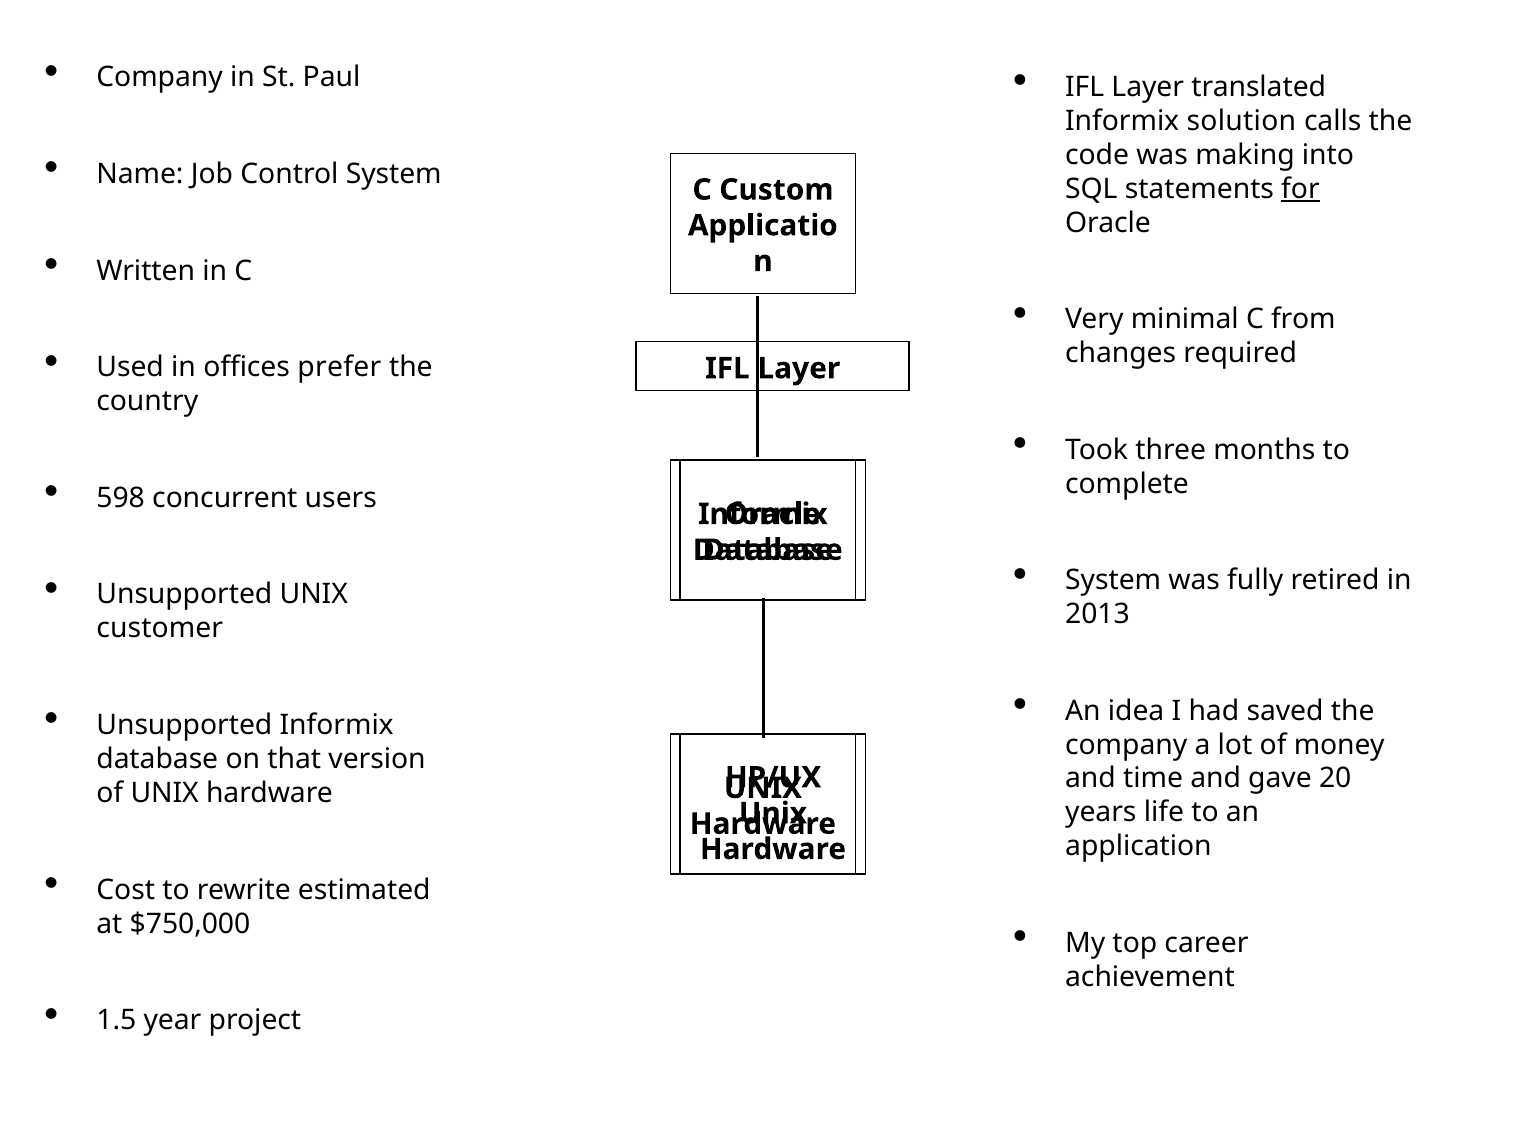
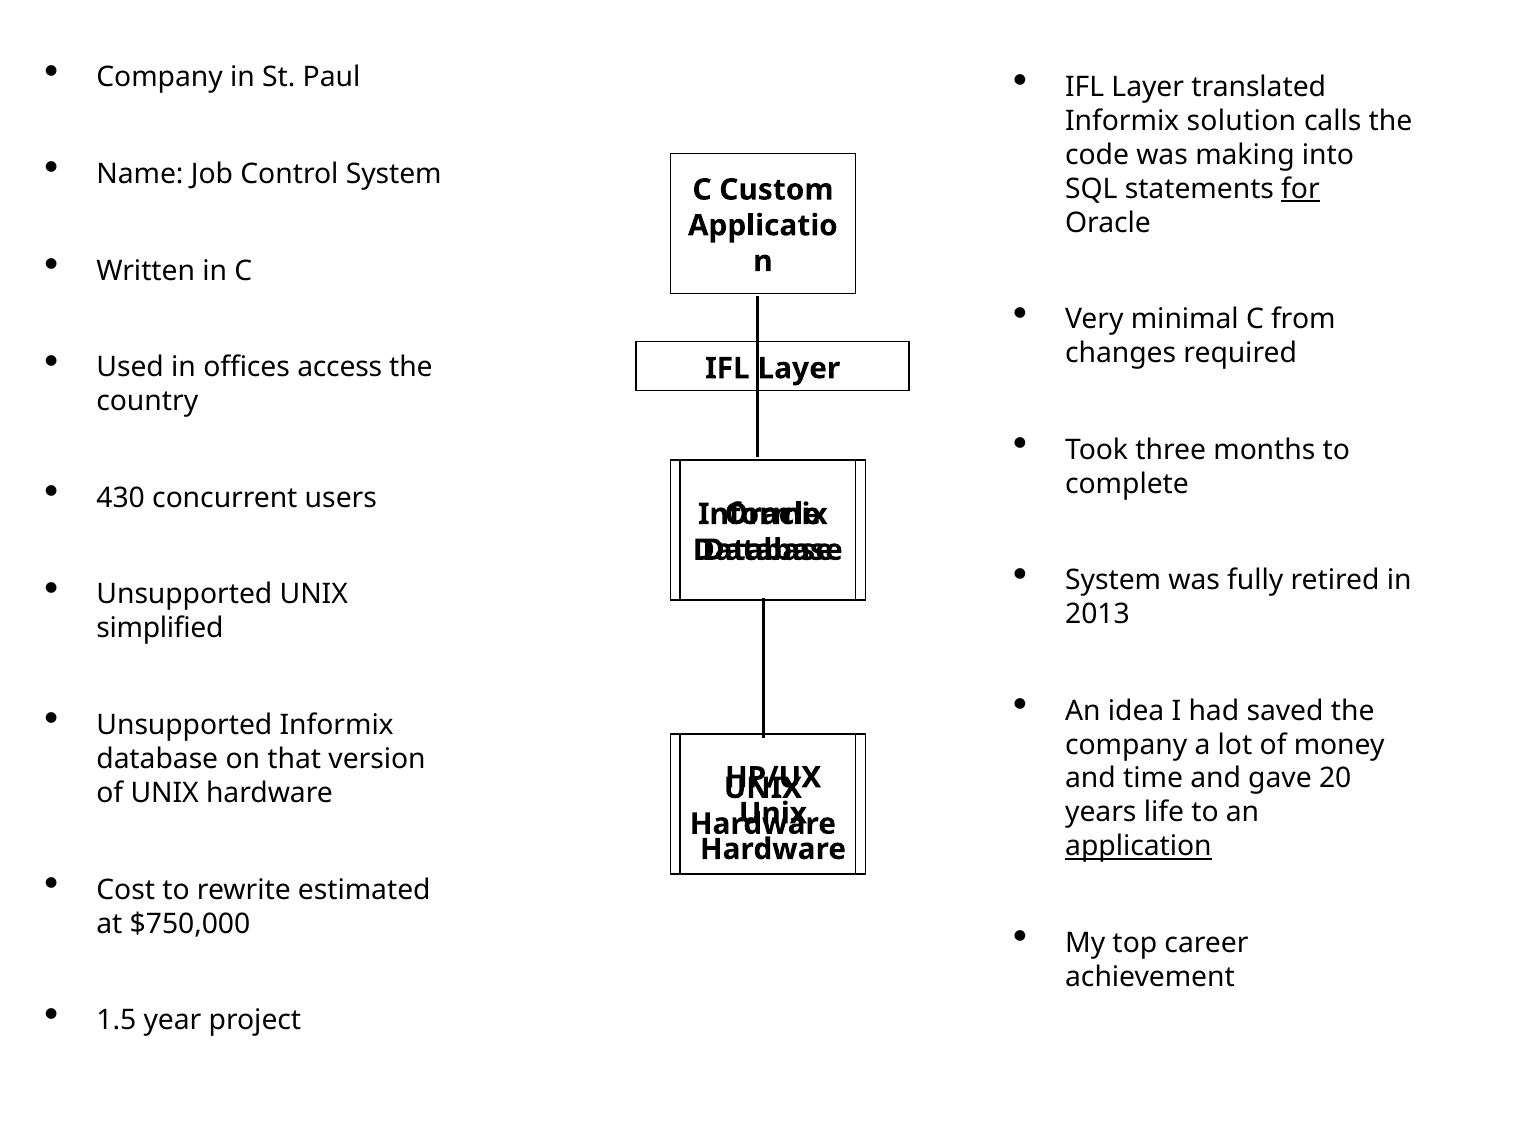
prefer: prefer -> access
598: 598 -> 430
customer: customer -> simplified
application underline: none -> present
